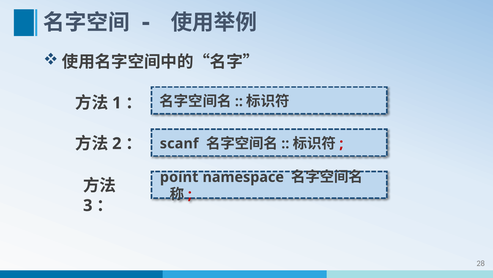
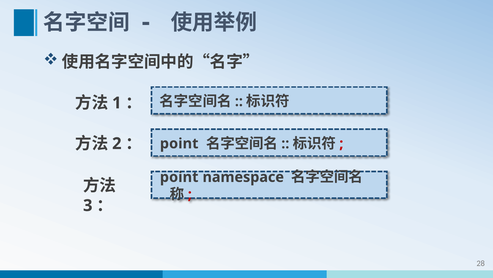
scanf at (179, 143): scanf -> point
